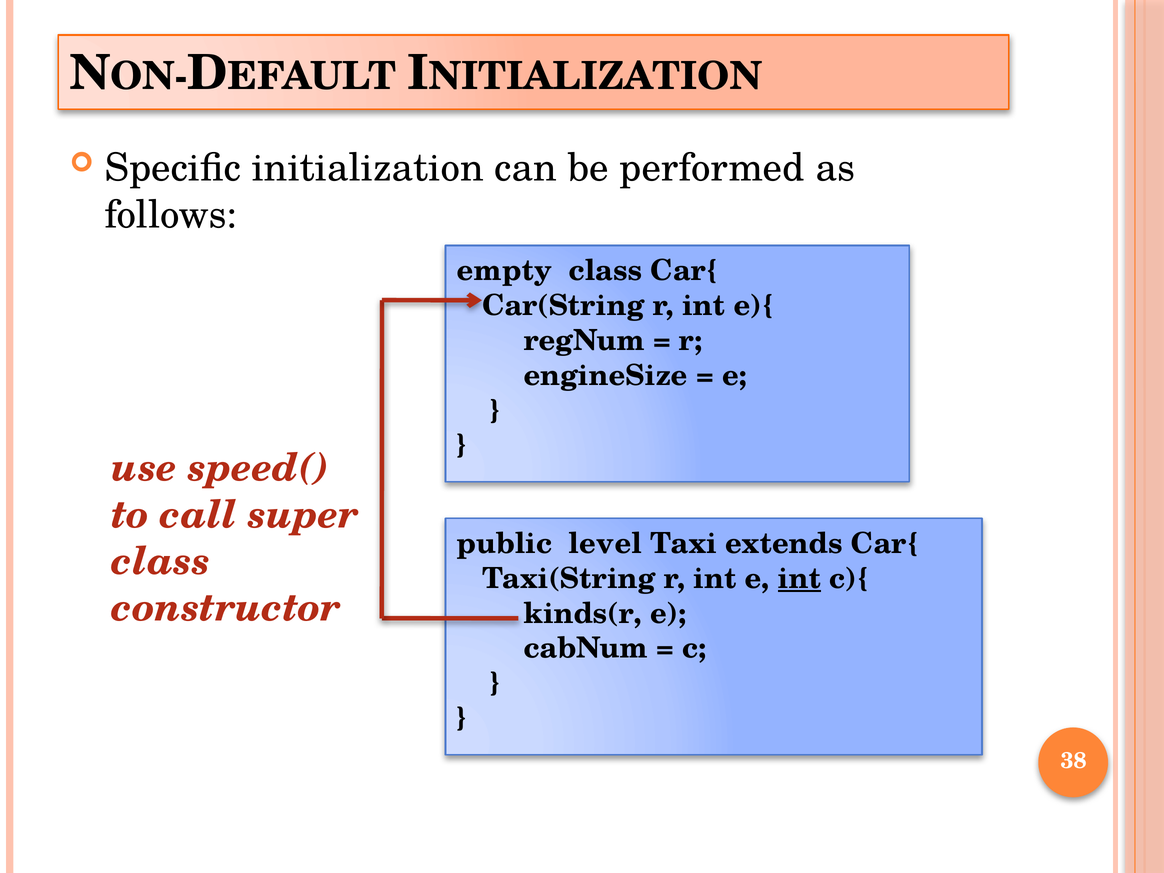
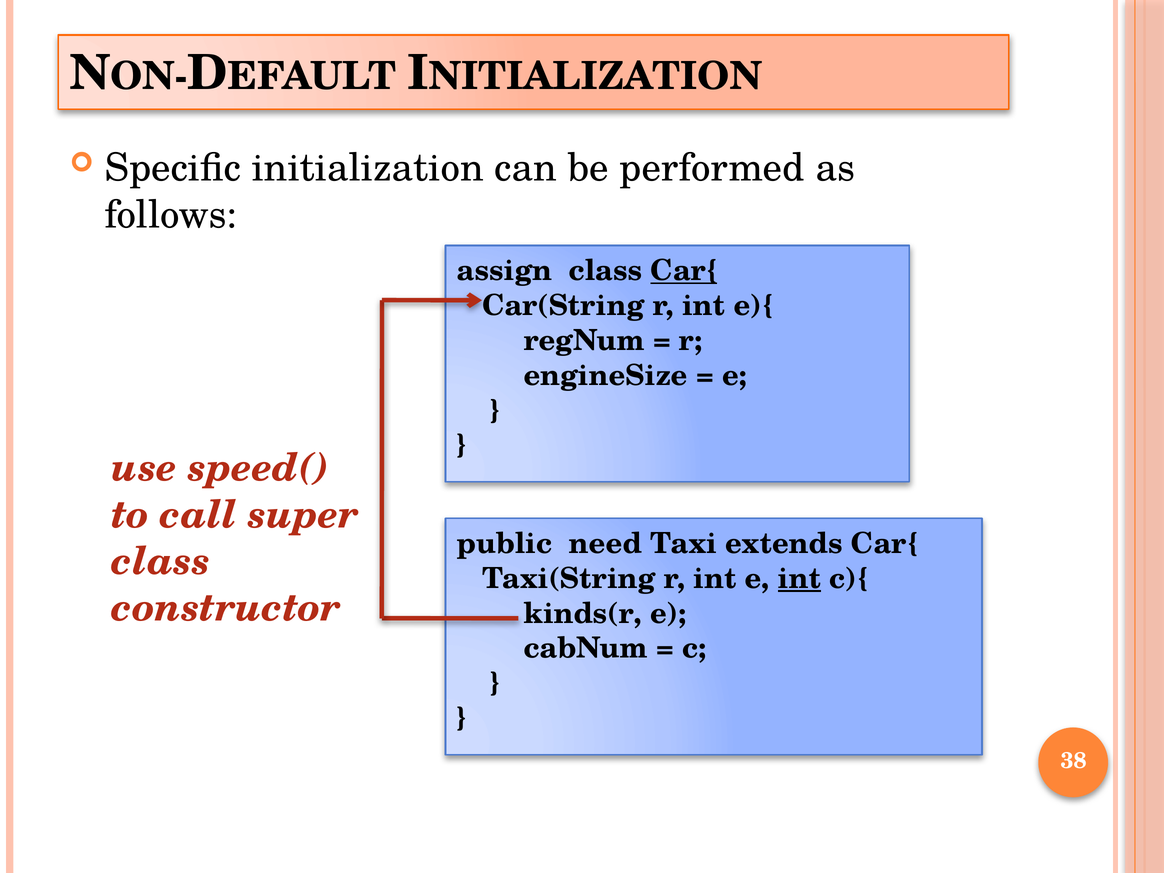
empty: empty -> assign
Car{ at (684, 271) underline: none -> present
level: level -> need
